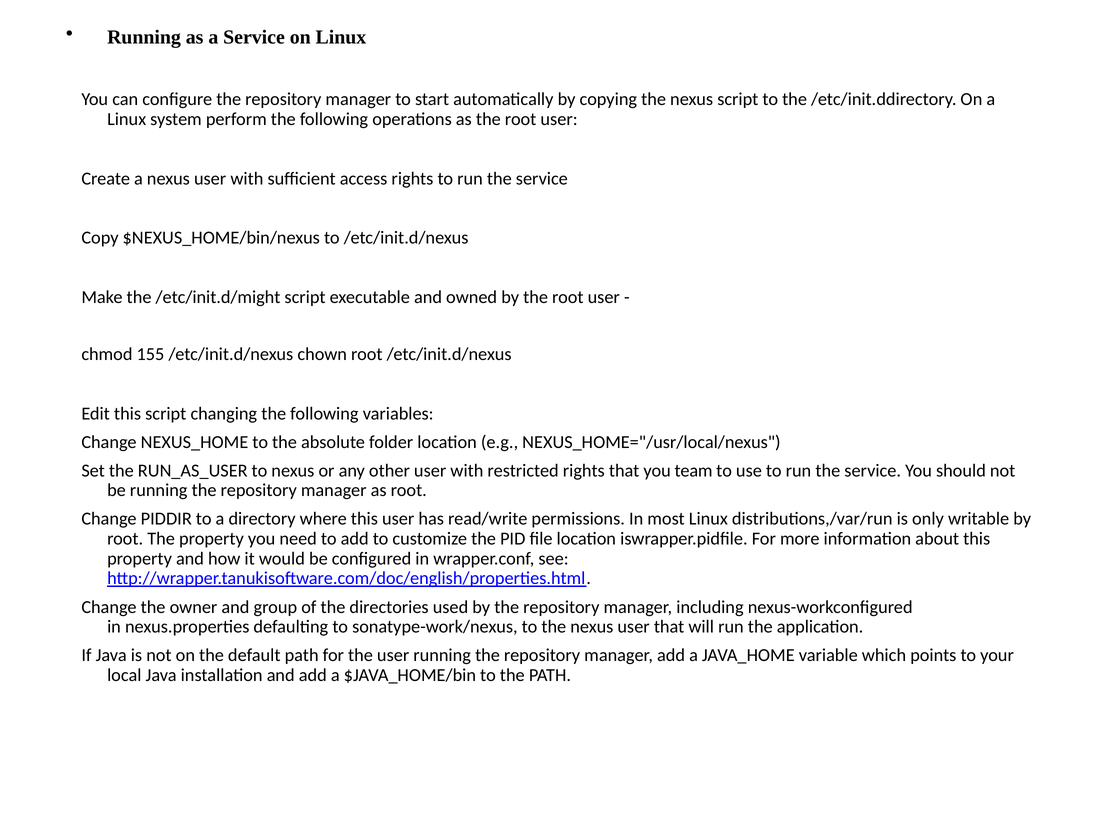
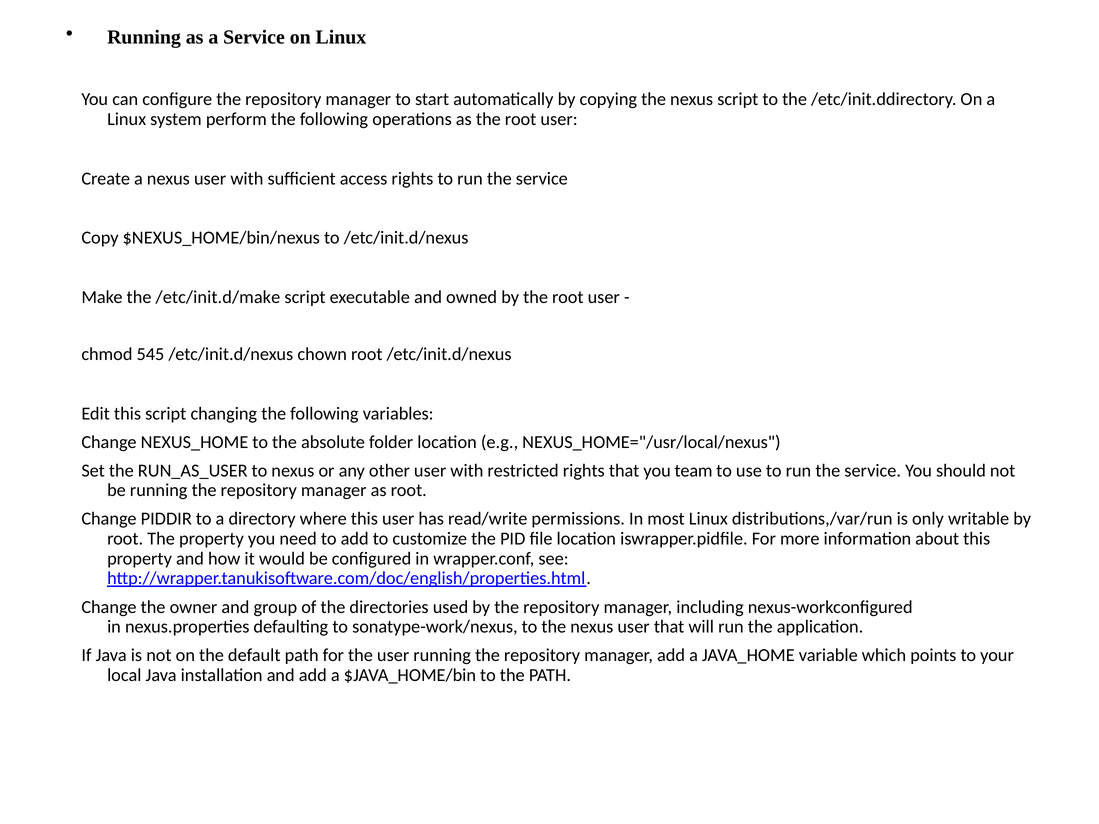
/etc/init.d/might: /etc/init.d/might -> /etc/init.d/make
155: 155 -> 545
